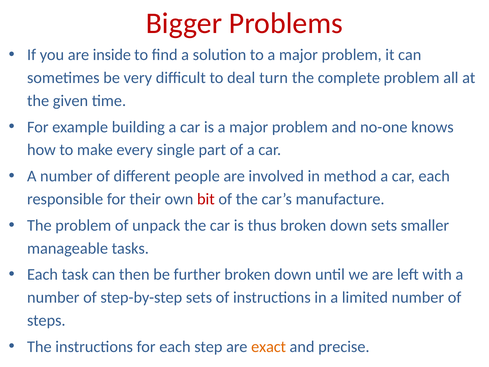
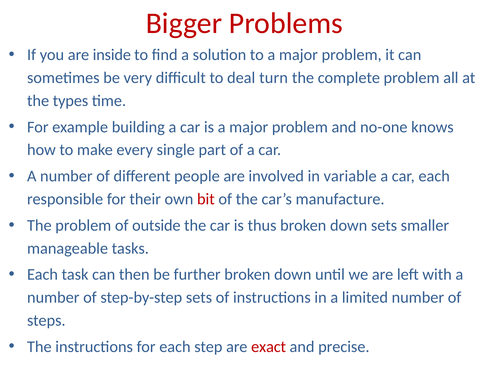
given: given -> types
method: method -> variable
unpack: unpack -> outside
exact colour: orange -> red
